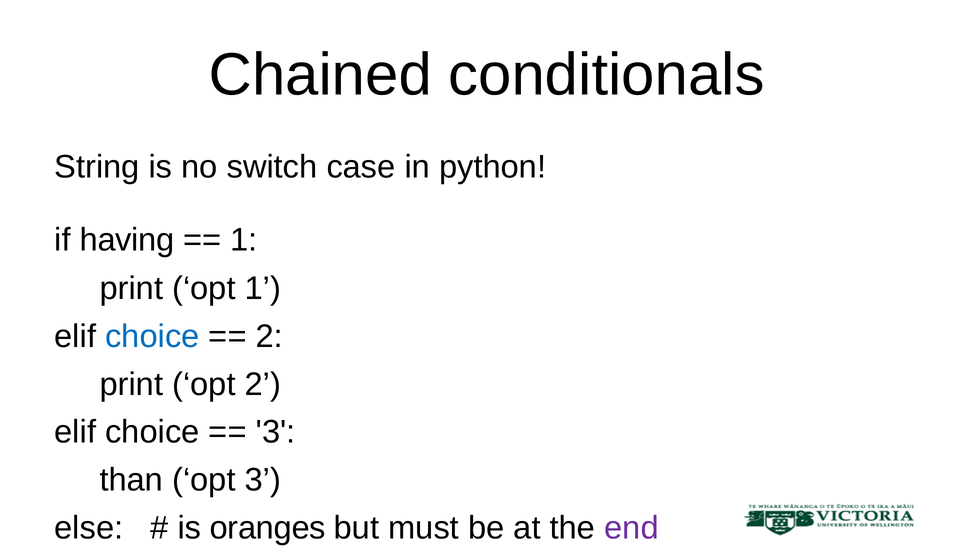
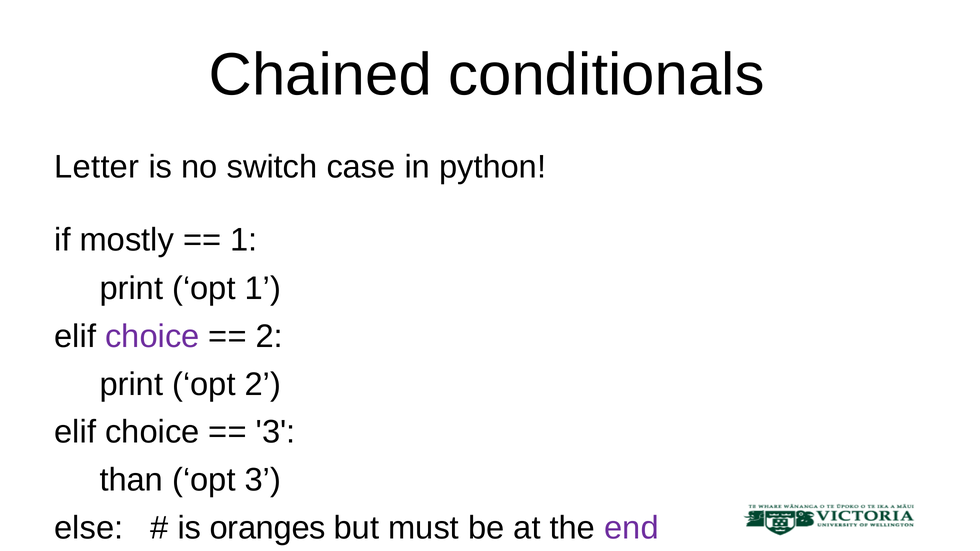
String: String -> Letter
having: having -> mostly
choice at (152, 337) colour: blue -> purple
